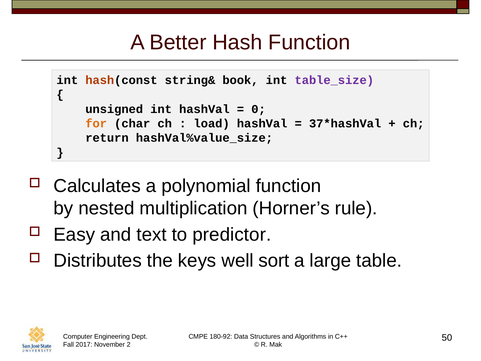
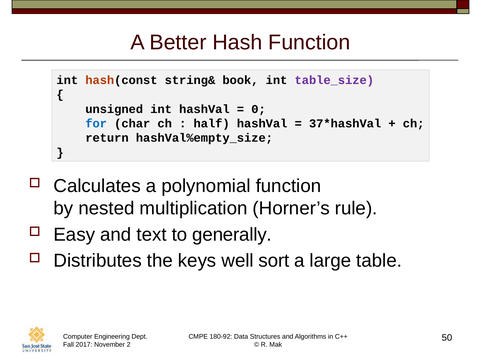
for colour: orange -> blue
load: load -> half
hashVal%value_size: hashVal%value_size -> hashVal%empty_size
predictor: predictor -> generally
